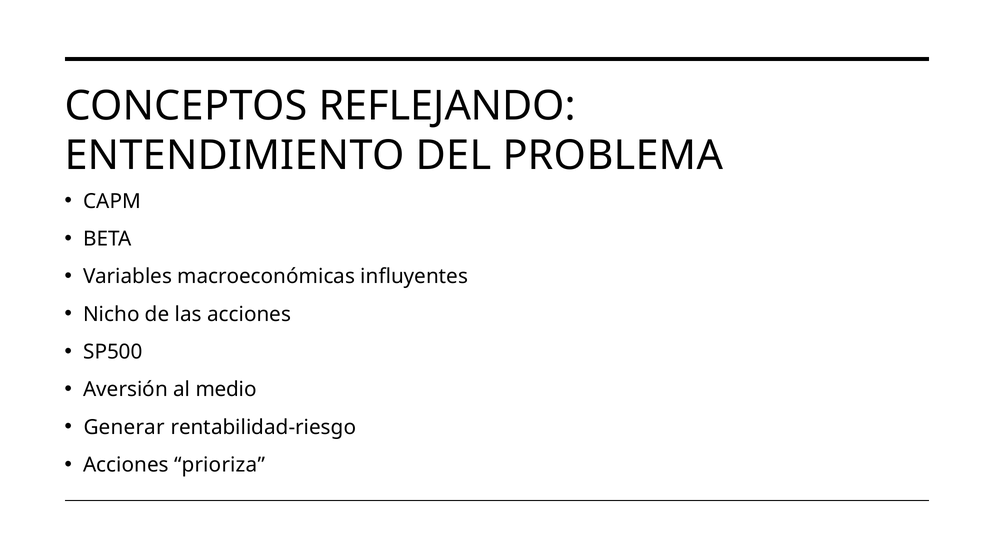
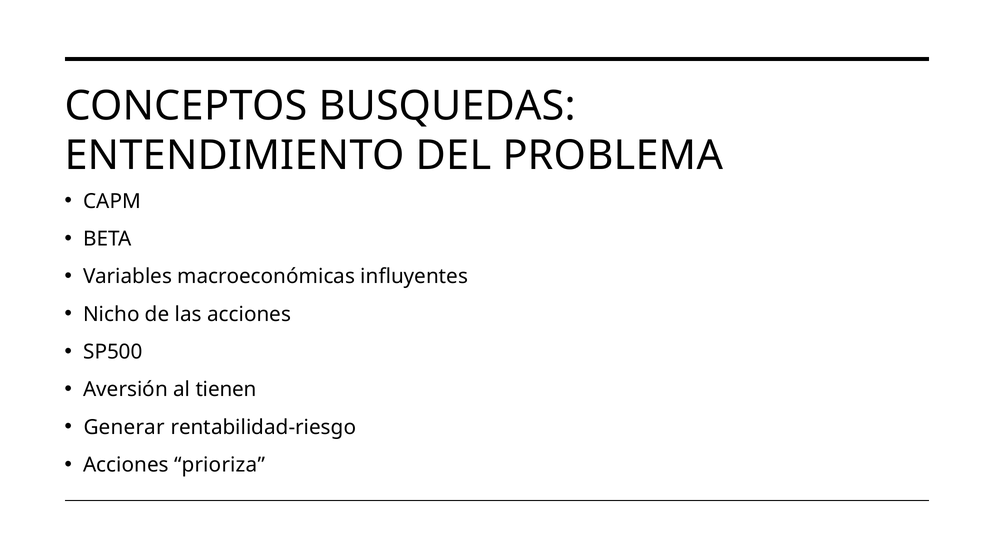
REFLEJANDO: REFLEJANDO -> BUSQUEDAS
medio: medio -> tienen
